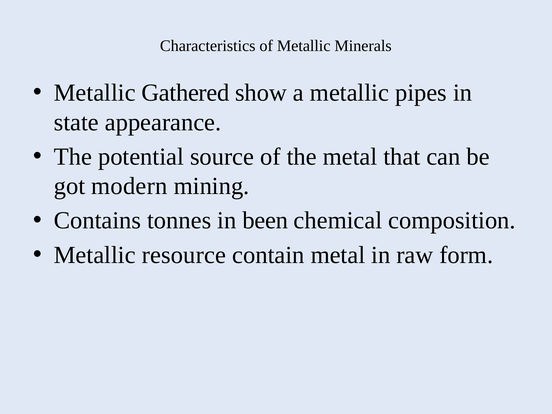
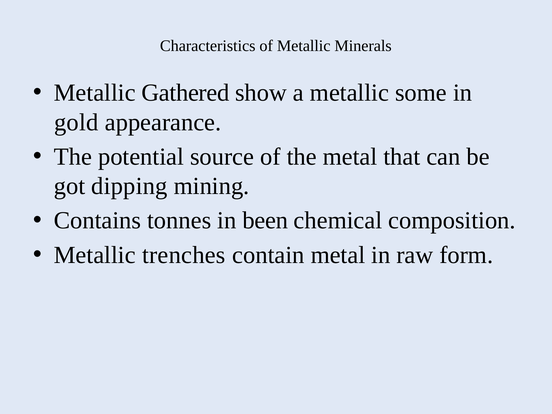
pipes: pipes -> some
state: state -> gold
modern: modern -> dipping
resource: resource -> trenches
